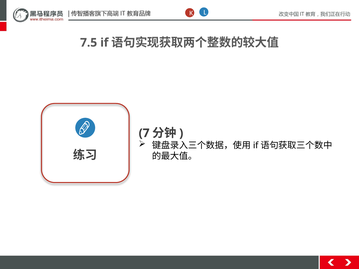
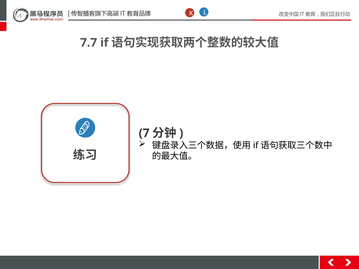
7.5: 7.5 -> 7.7
